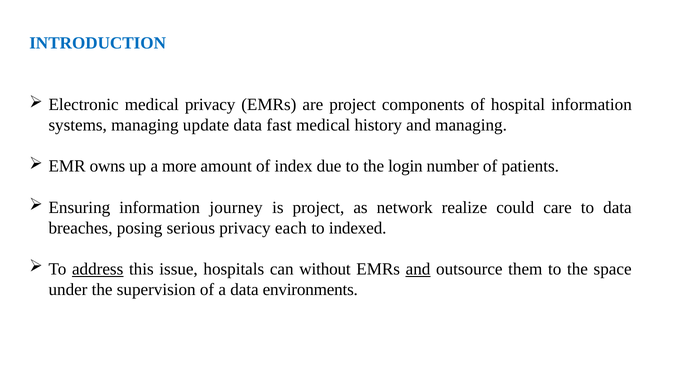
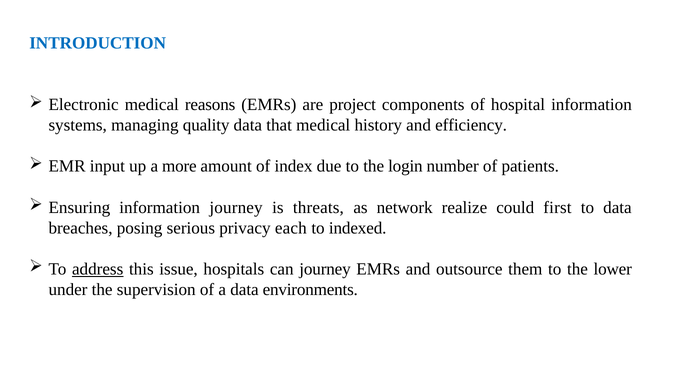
medical privacy: privacy -> reasons
update: update -> quality
fast: fast -> that
and managing: managing -> efficiency
owns: owns -> input
is project: project -> threats
care: care -> first
can without: without -> journey
and at (418, 269) underline: present -> none
space: space -> lower
